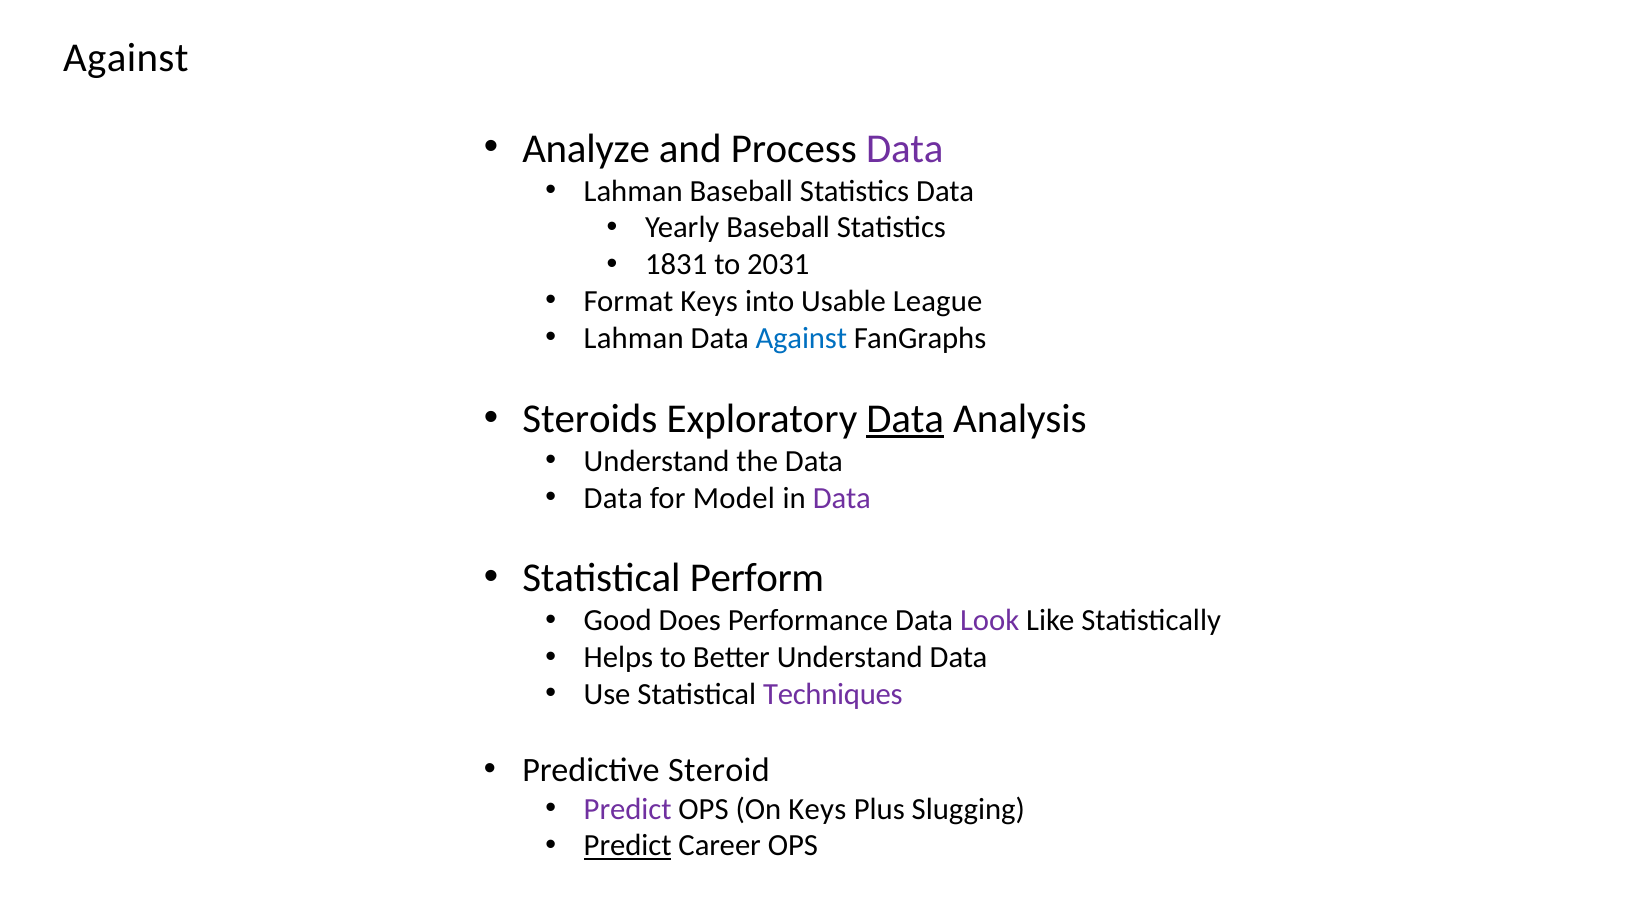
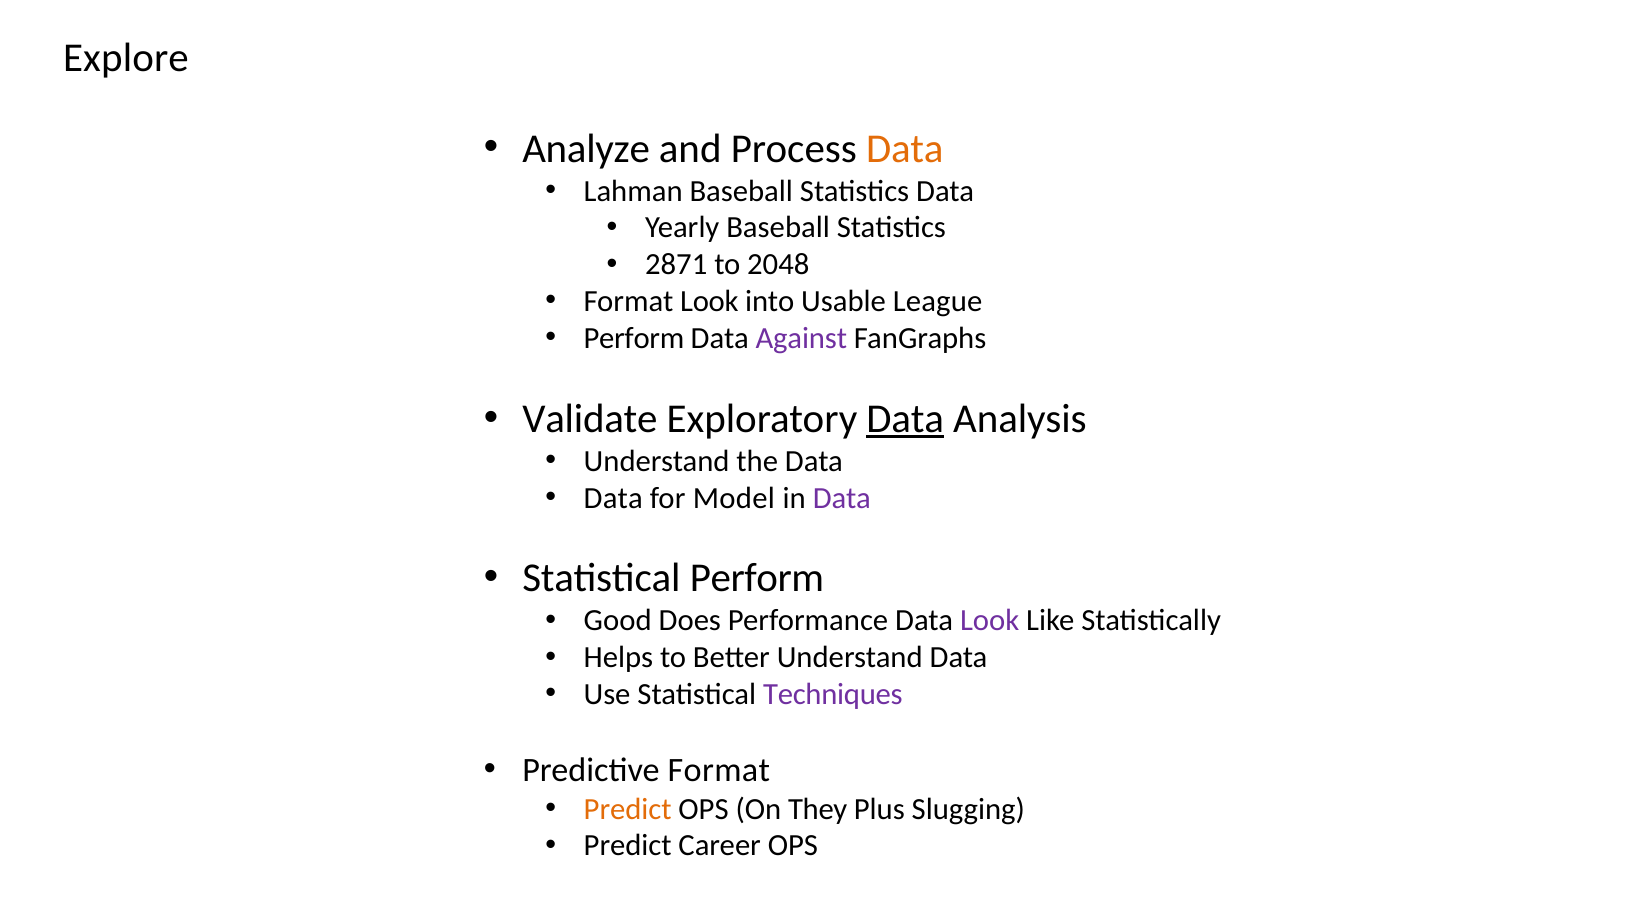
Against at (126, 58): Against -> Explore
Data at (905, 149) colour: purple -> orange
1831: 1831 -> 2871
2031: 2031 -> 2048
Format Keys: Keys -> Look
Lahman at (634, 338): Lahman -> Perform
Against at (801, 338) colour: blue -> purple
Steroids: Steroids -> Validate
Predictive Steroid: Steroid -> Format
Predict at (628, 809) colour: purple -> orange
On Keys: Keys -> They
Predict at (628, 846) underline: present -> none
